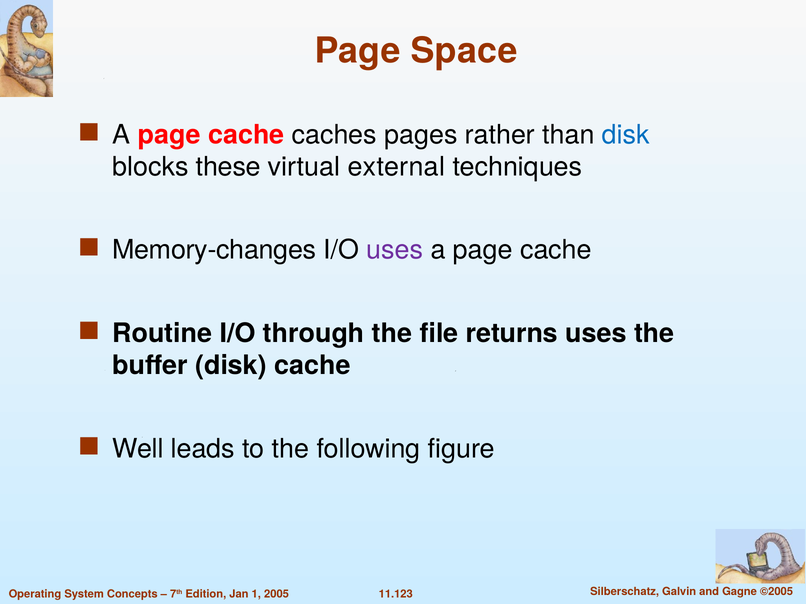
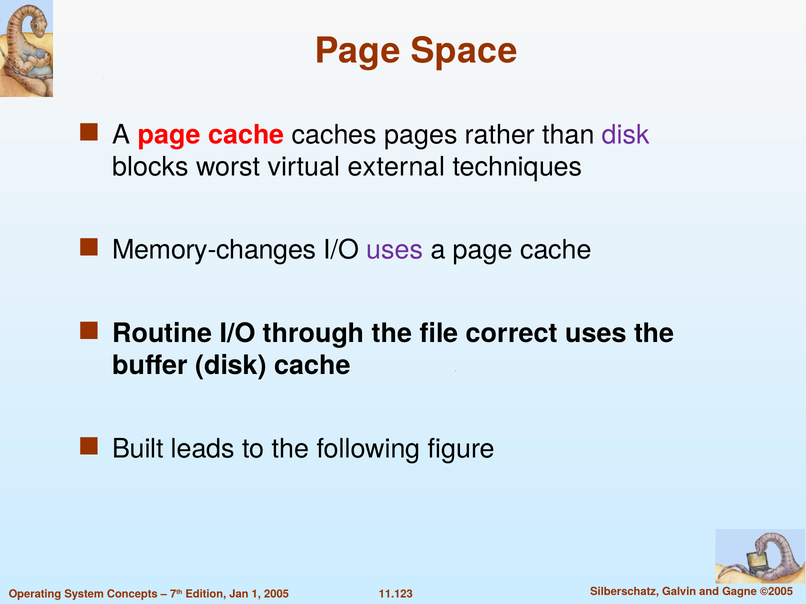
disk at (626, 135) colour: blue -> purple
these: these -> worst
returns: returns -> correct
Well: Well -> Built
